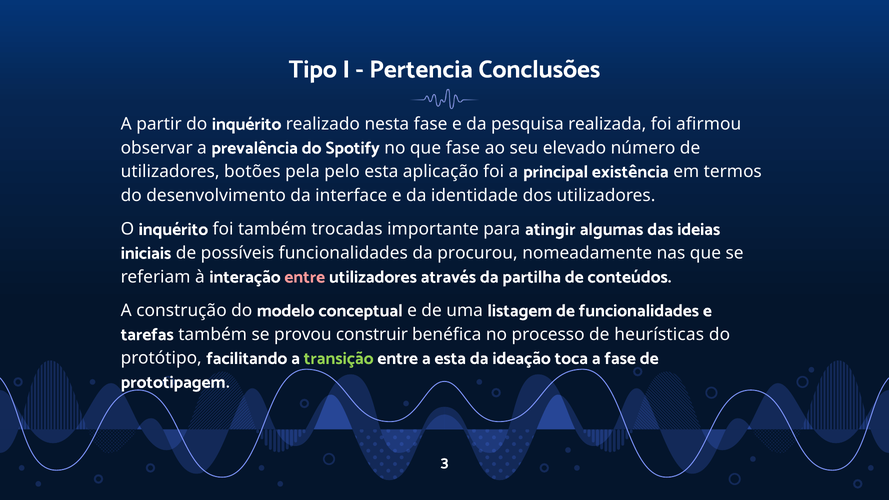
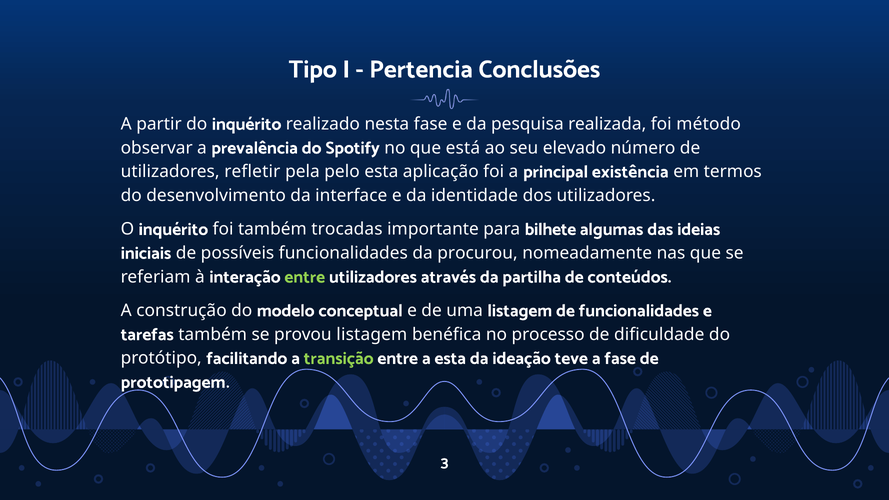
afirmou: afirmou -> método
que fase: fase -> está
botões: botões -> refletir
atingir: atingir -> bilhete
entre at (305, 277) colour: pink -> light green
provou construir: construir -> listagem
heurísticas: heurísticas -> dificuldade
toca: toca -> teve
